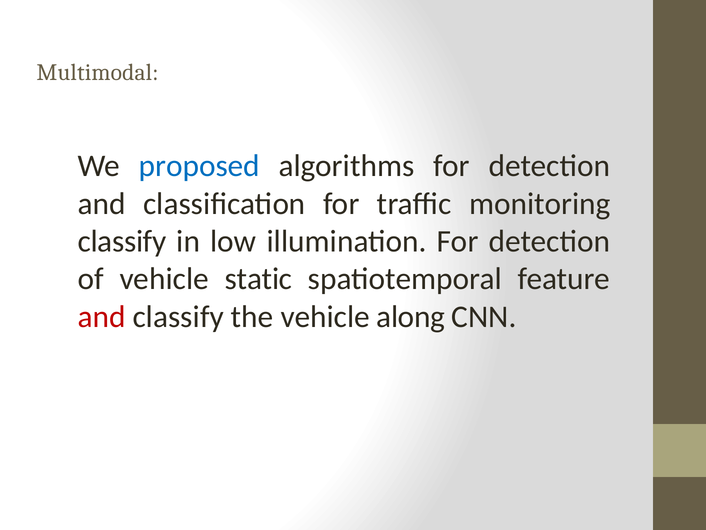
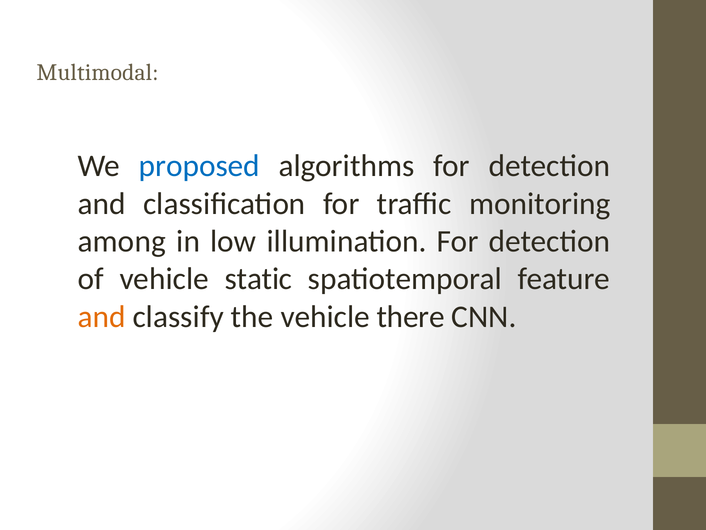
classify at (122, 241): classify -> among
and at (102, 317) colour: red -> orange
along: along -> there
